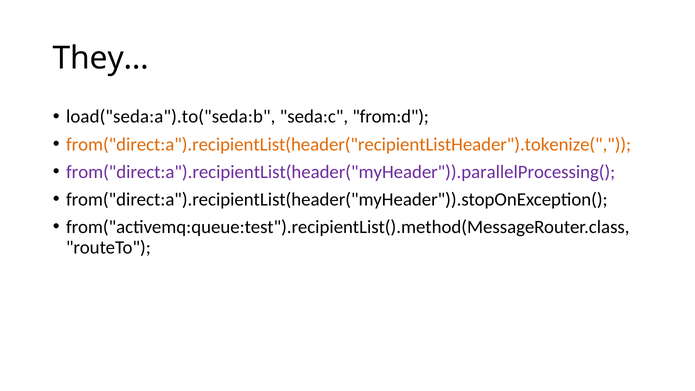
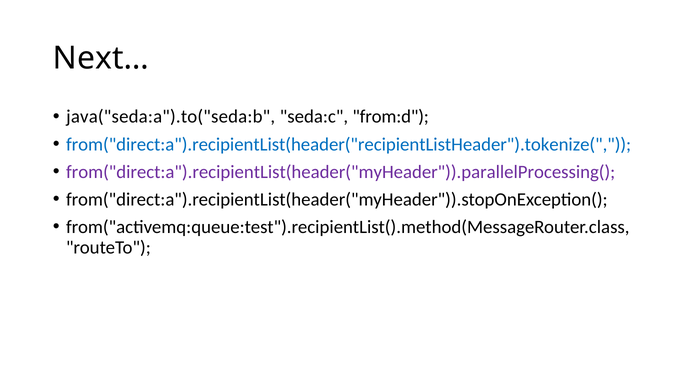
They…: They… -> Next…
load("seda:a").to("seda:b: load("seda:a").to("seda:b -> java("seda:a").to("seda:b
from("direct:a").recipientList(header("recipientListHeader").tokenize( colour: orange -> blue
